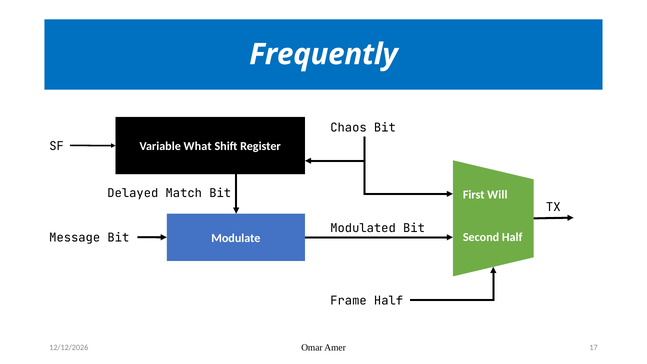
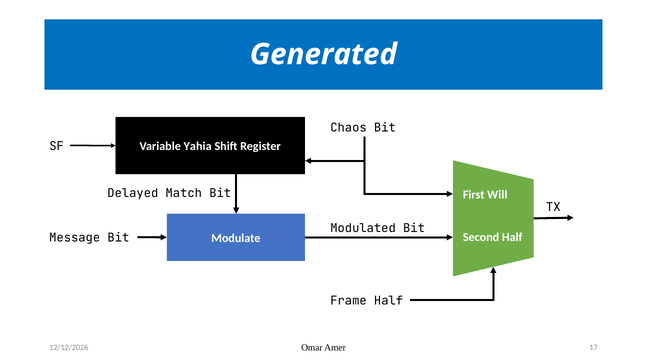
Frequently: Frequently -> Generated
What: What -> Yahia
